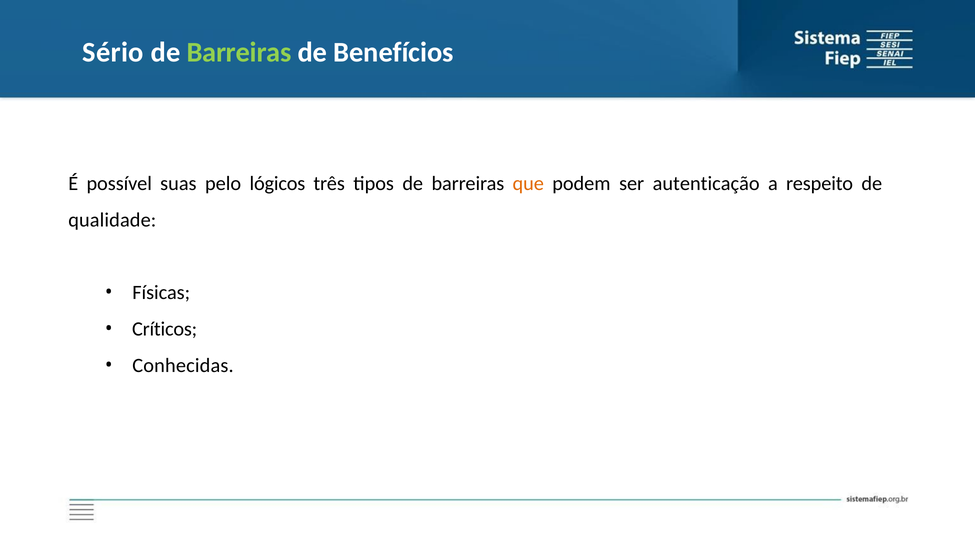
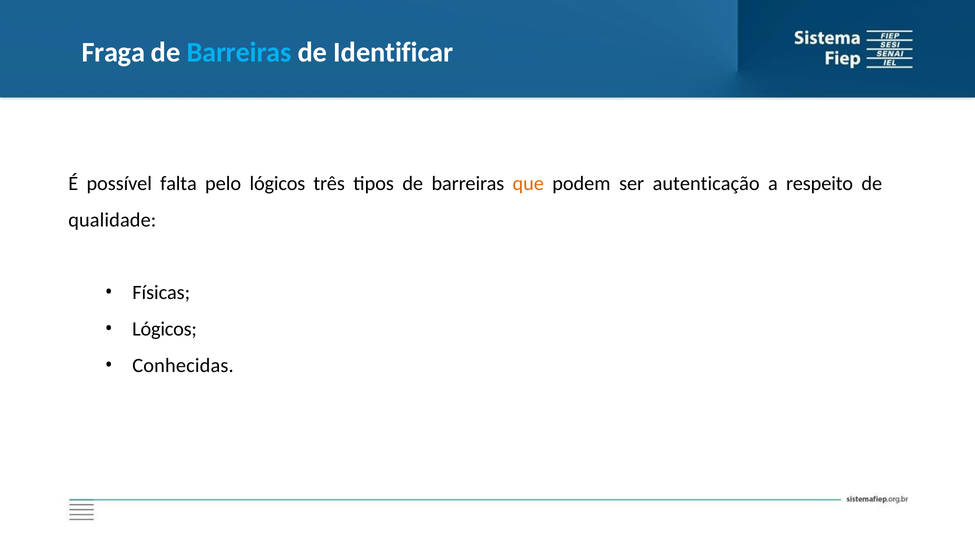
Sério: Sério -> Fraga
Barreiras at (239, 53) colour: light green -> light blue
Benefícios: Benefícios -> Identificar
suas: suas -> falta
Críticos at (165, 329): Críticos -> Lógicos
